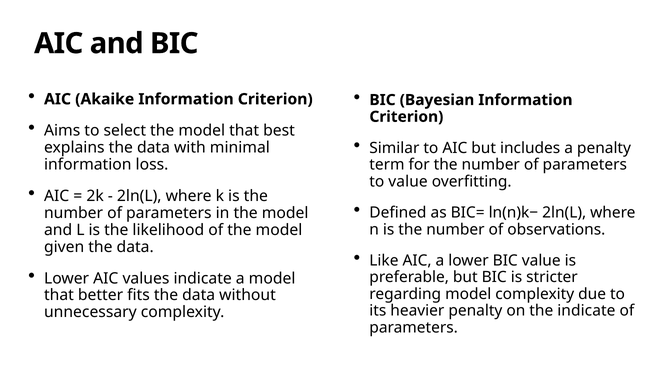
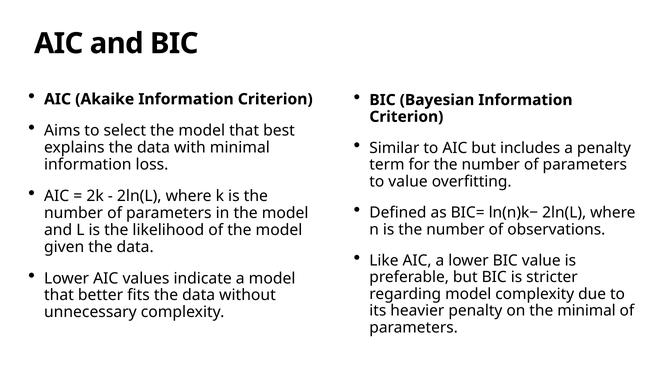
the indicate: indicate -> minimal
